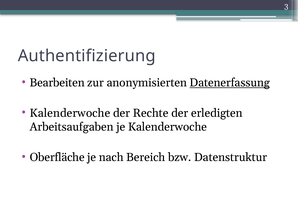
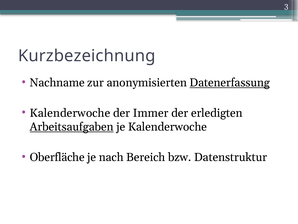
Authentifizierung: Authentifizierung -> Kurzbezeichnung
Bearbeiten: Bearbeiten -> Nachname
Rechte: Rechte -> Immer
Arbeitsaufgaben underline: none -> present
